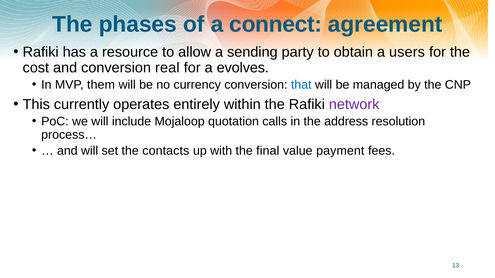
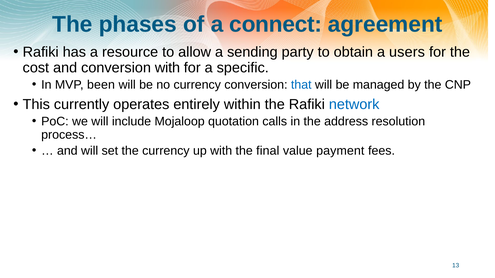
conversion real: real -> with
evolves: evolves -> specific
them: them -> been
network colour: purple -> blue
the contacts: contacts -> currency
